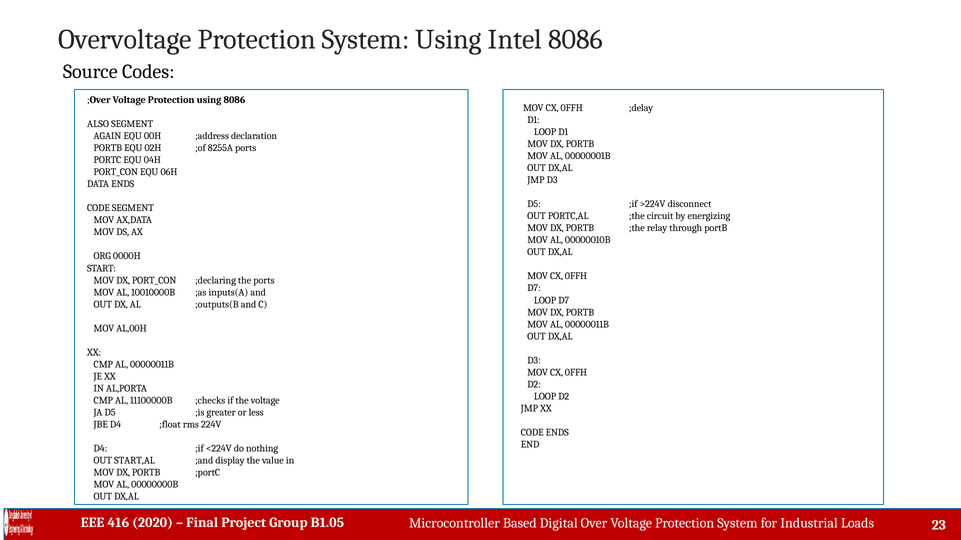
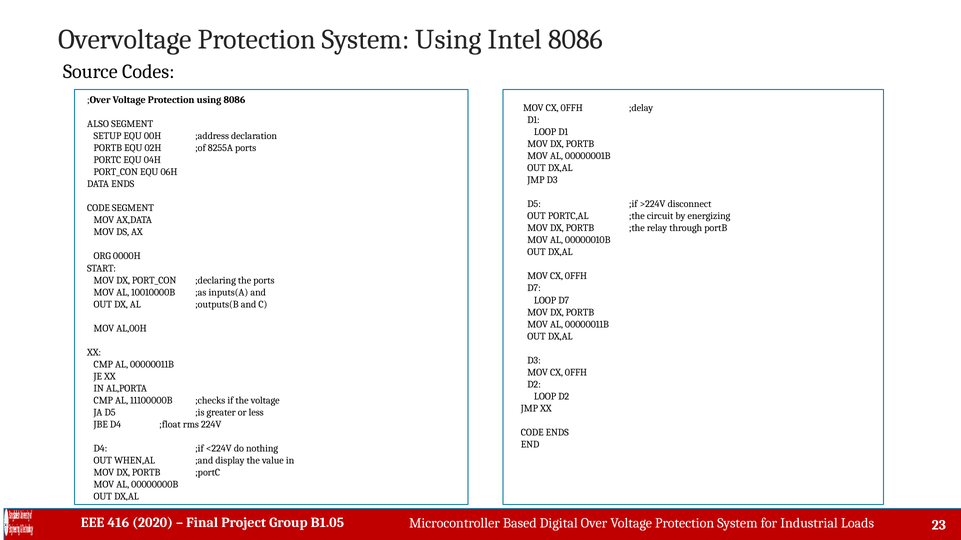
AGAIN: AGAIN -> SETUP
START,AL: START,AL -> WHEN,AL
